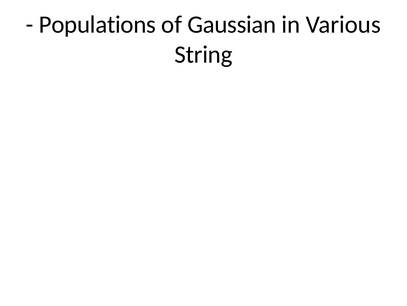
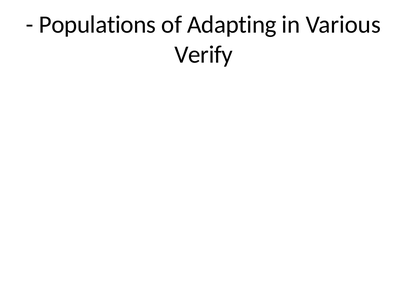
Gaussian: Gaussian -> Adapting
String: String -> Verify
